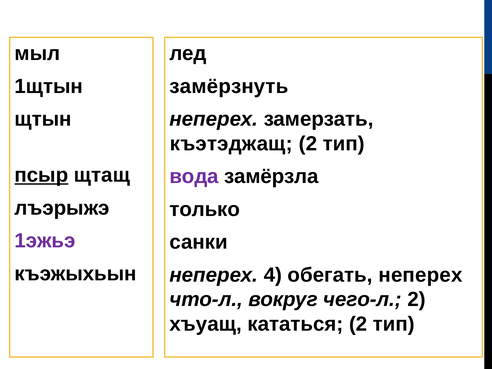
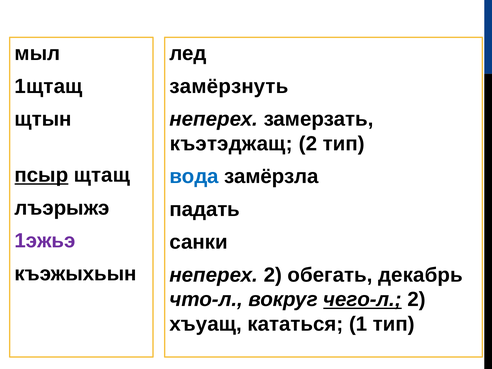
1щтын: 1щтын -> 1щтащ
вода colour: purple -> blue
только: только -> падать
неперех 4: 4 -> 2
обегать неперех: неперех -> декабрь
чего-л underline: none -> present
кататься 2: 2 -> 1
